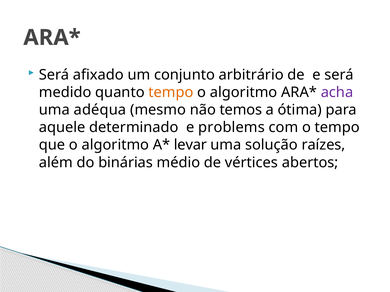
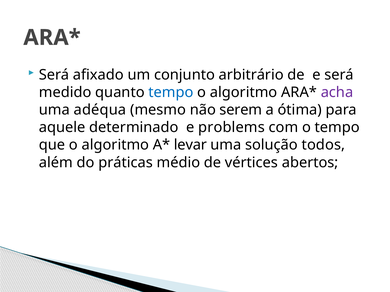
tempo at (171, 92) colour: orange -> blue
temos: temos -> serem
raízes: raízes -> todos
binárias: binárias -> práticas
